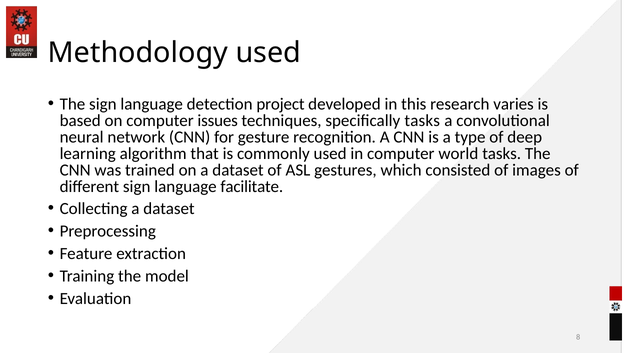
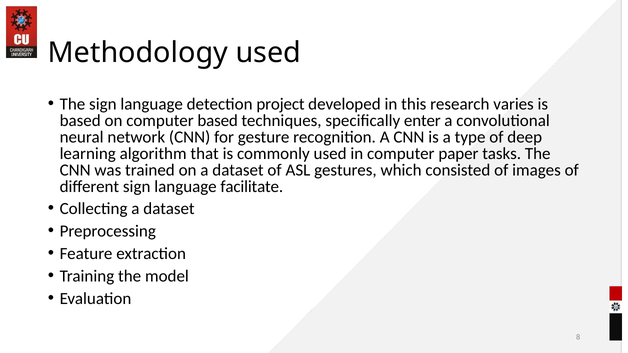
computer issues: issues -> based
specifically tasks: tasks -> enter
world: world -> paper
